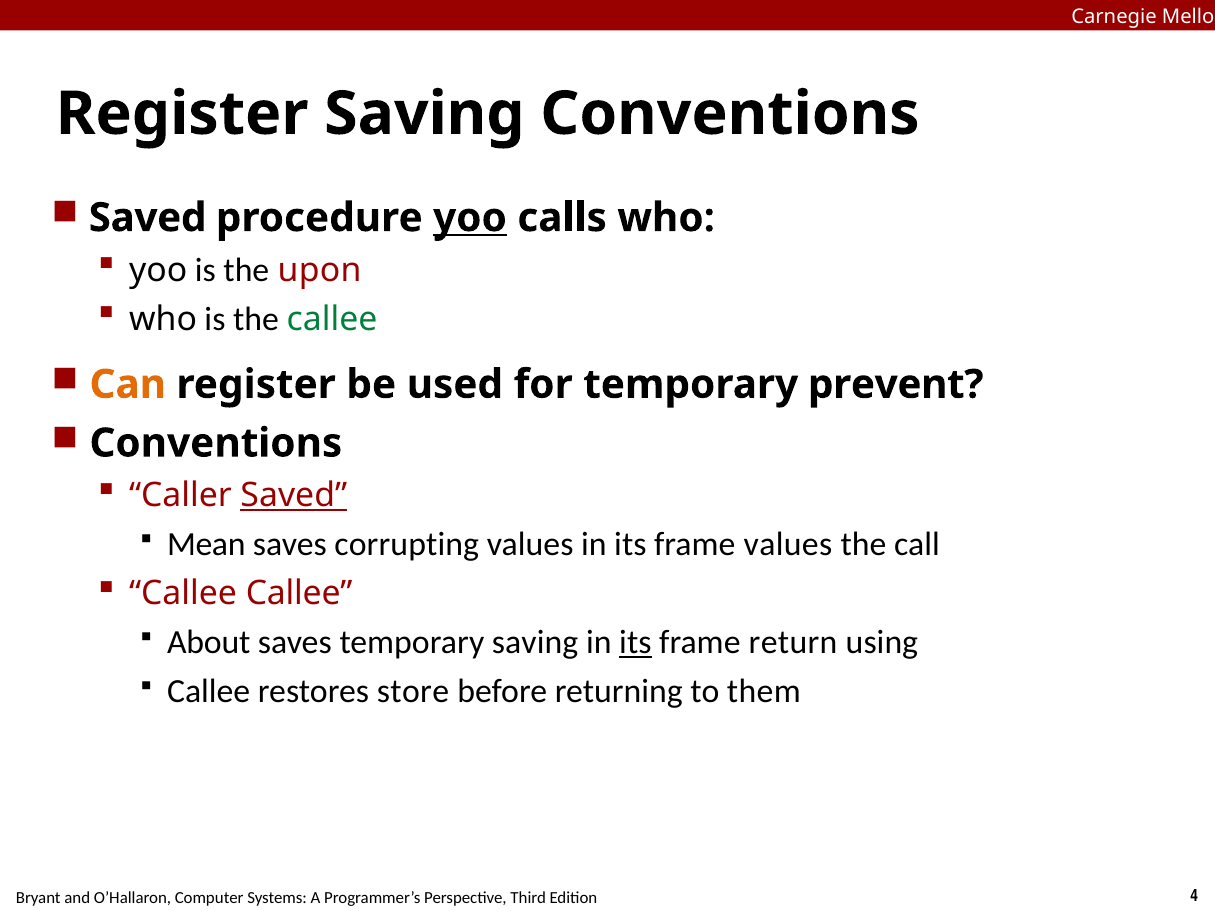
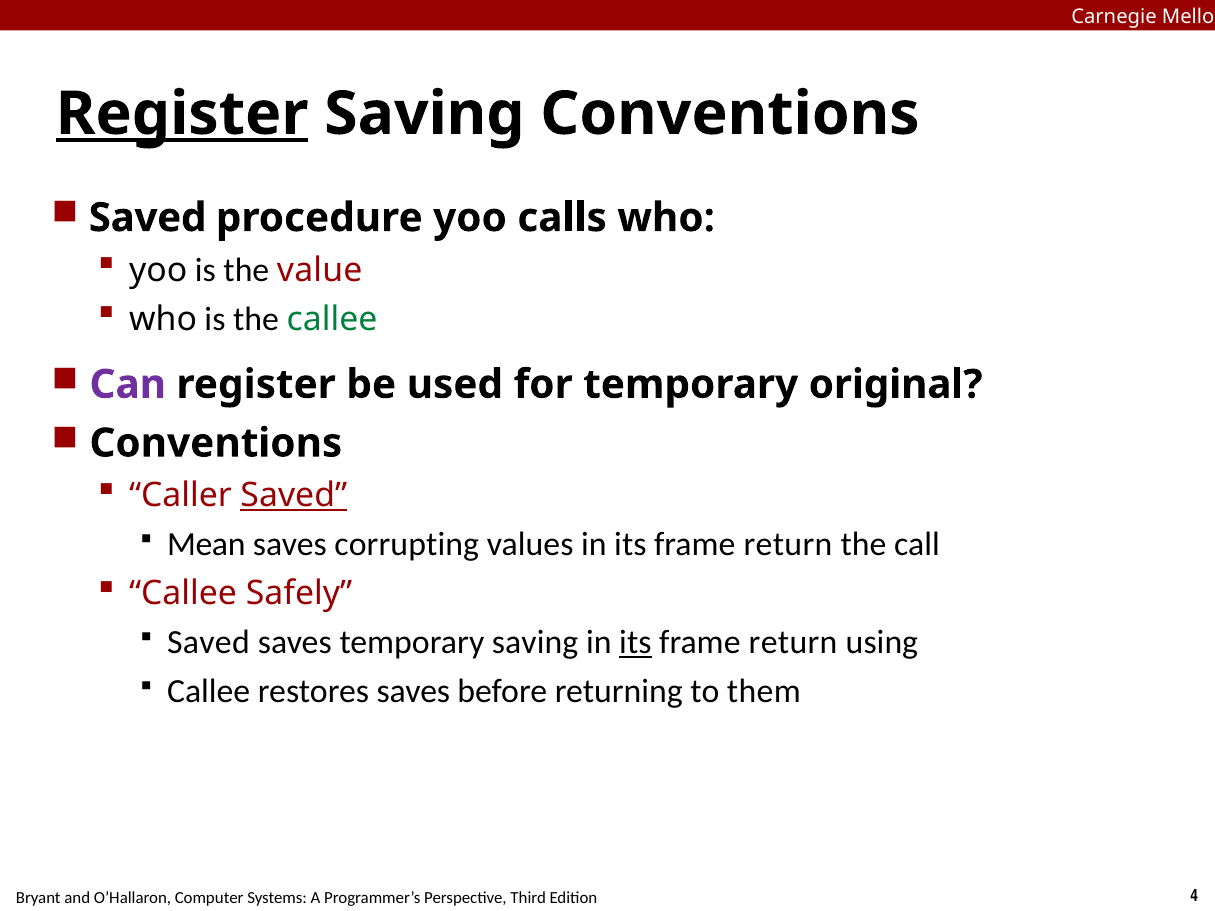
Register at (182, 114) underline: none -> present
yoo at (470, 218) underline: present -> none
upon: upon -> value
Can colour: orange -> purple
prevent: prevent -> original
values at (788, 545): values -> return
Callee Callee: Callee -> Safely
About at (209, 643): About -> Saved
restores store: store -> saves
